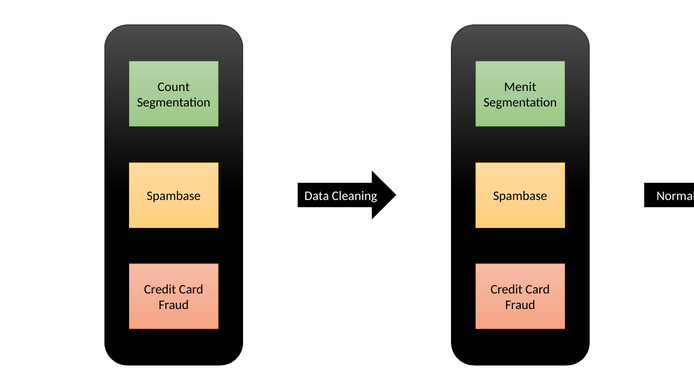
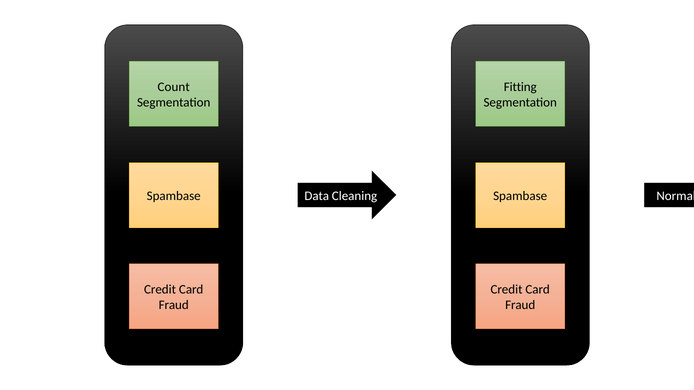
Menit: Menit -> Fitting
